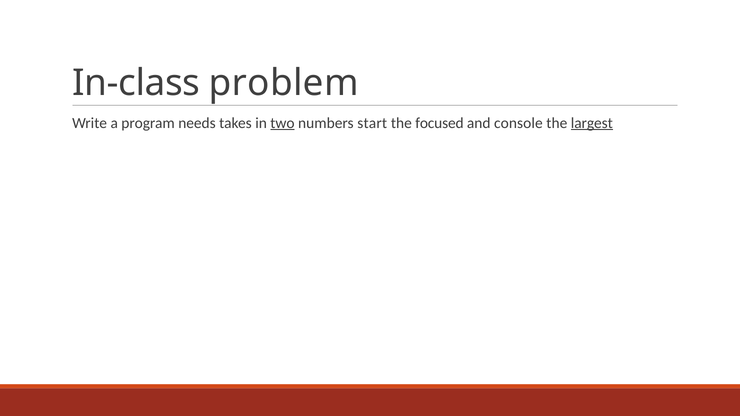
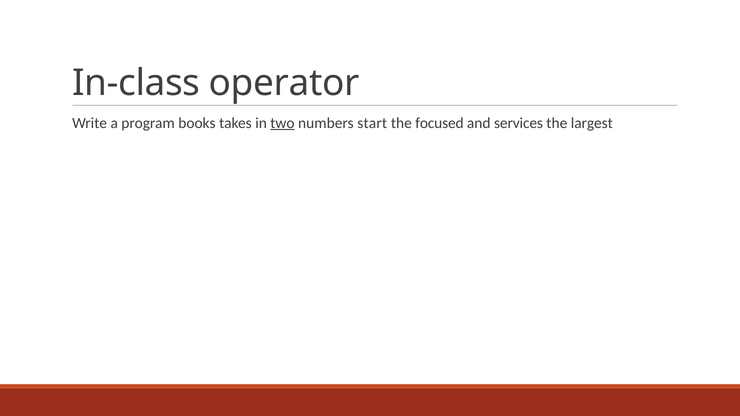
problem: problem -> operator
needs: needs -> books
console: console -> services
largest underline: present -> none
